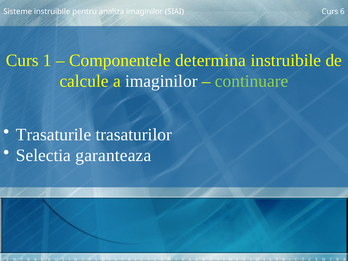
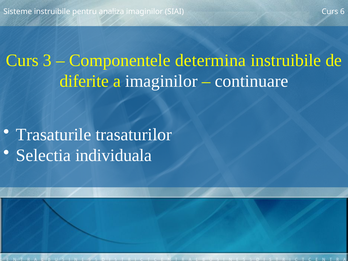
1: 1 -> 3
calcule: calcule -> diferite
continuare colour: light green -> white
garanteaza: garanteaza -> individuala
